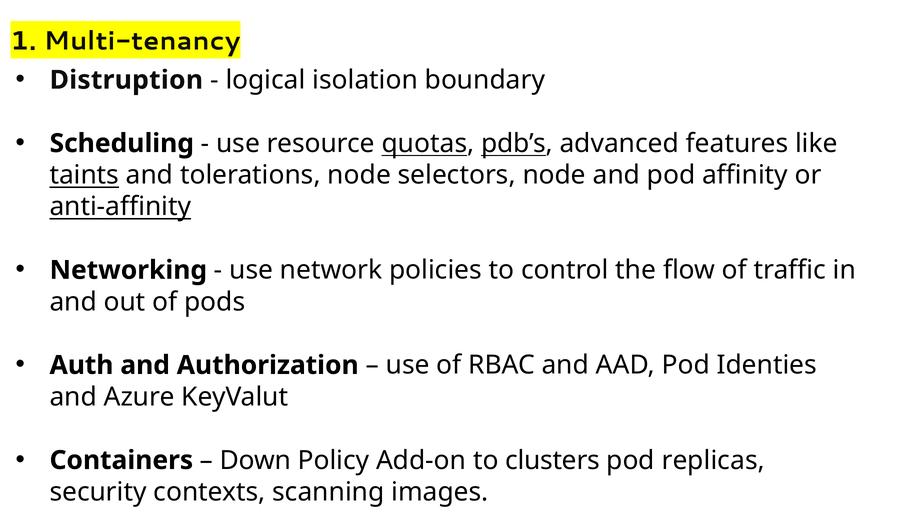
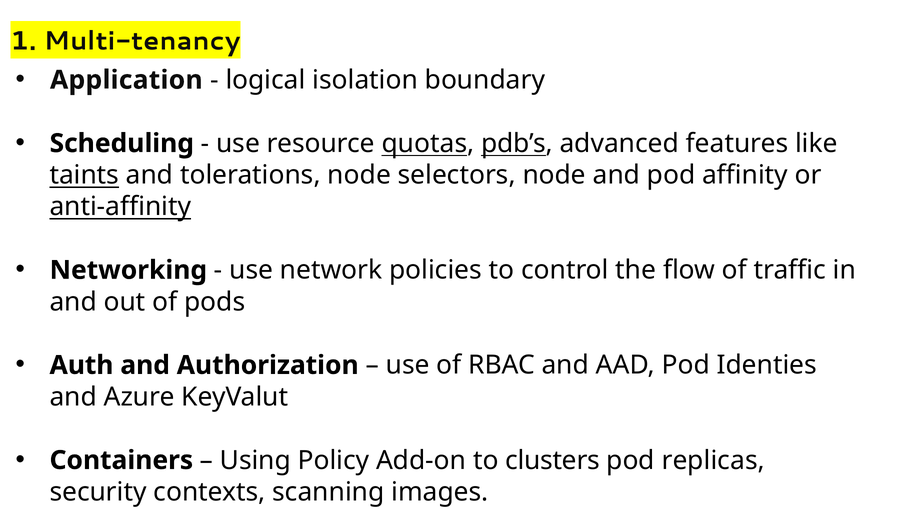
Distruption: Distruption -> Application
Down: Down -> Using
